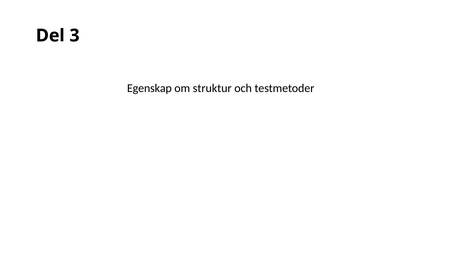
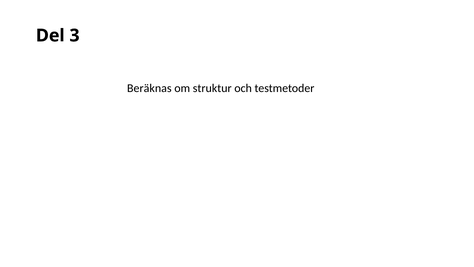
Egenskap: Egenskap -> Beräknas
